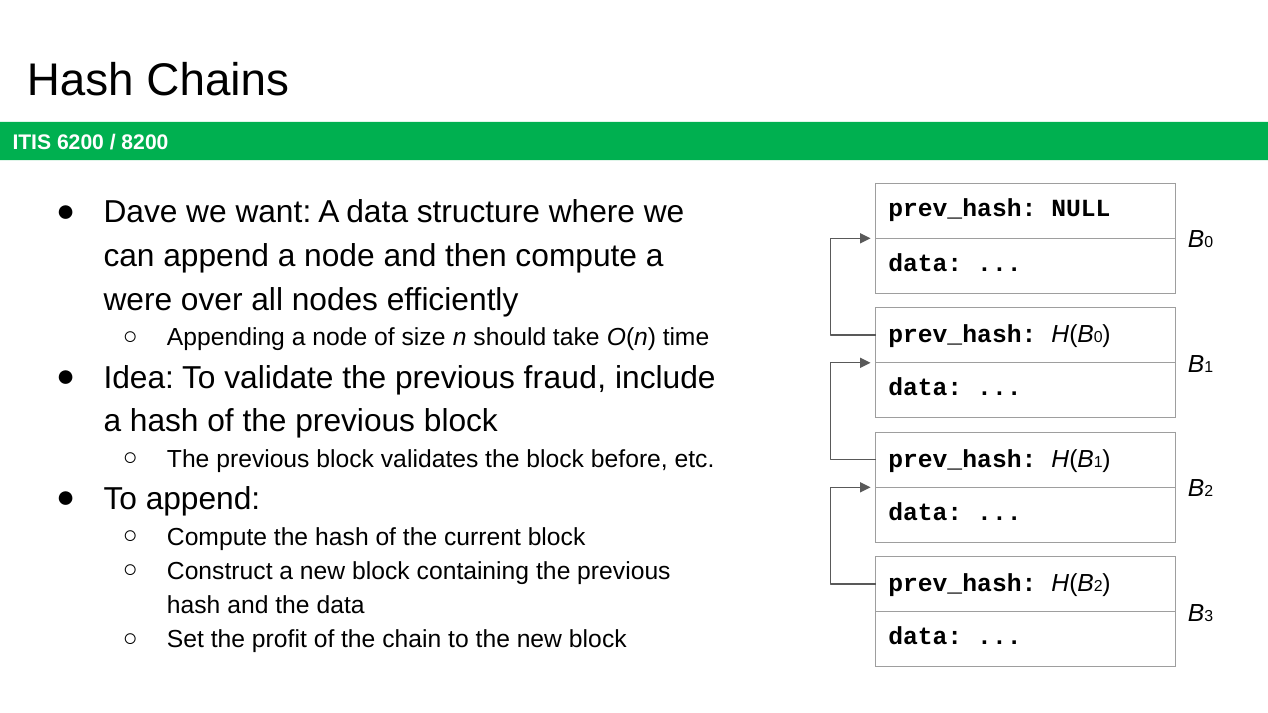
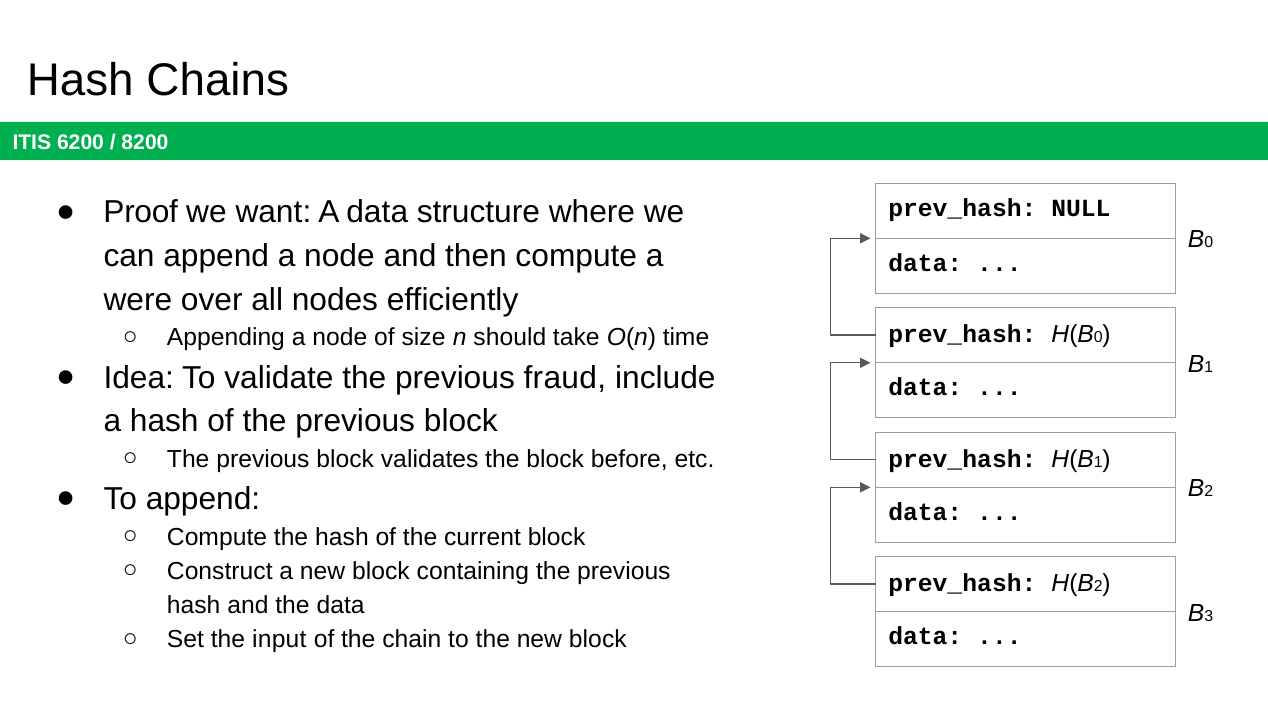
Dave: Dave -> Proof
profit: profit -> input
